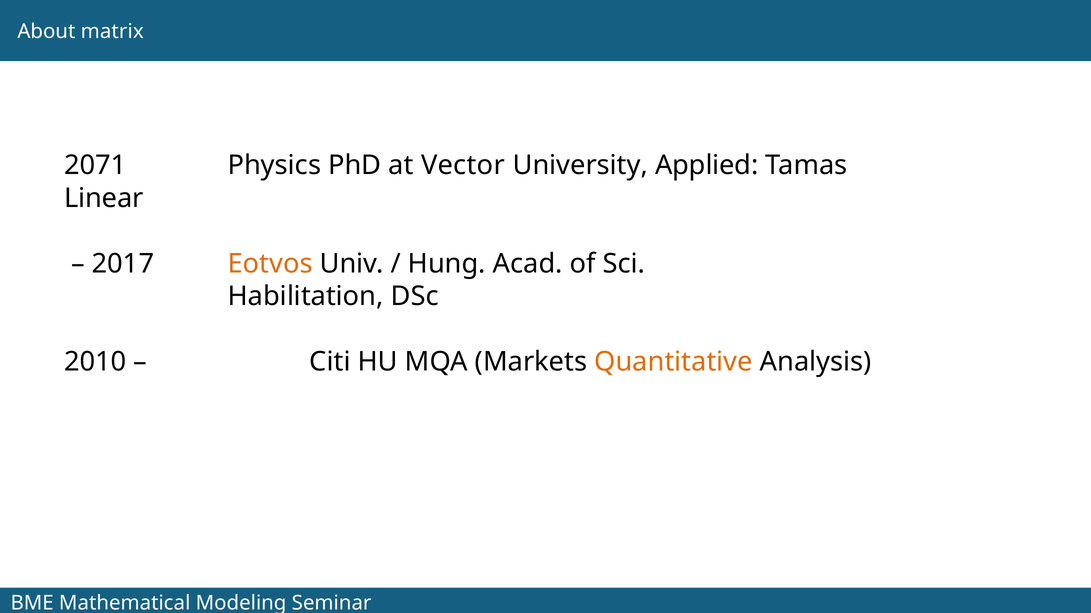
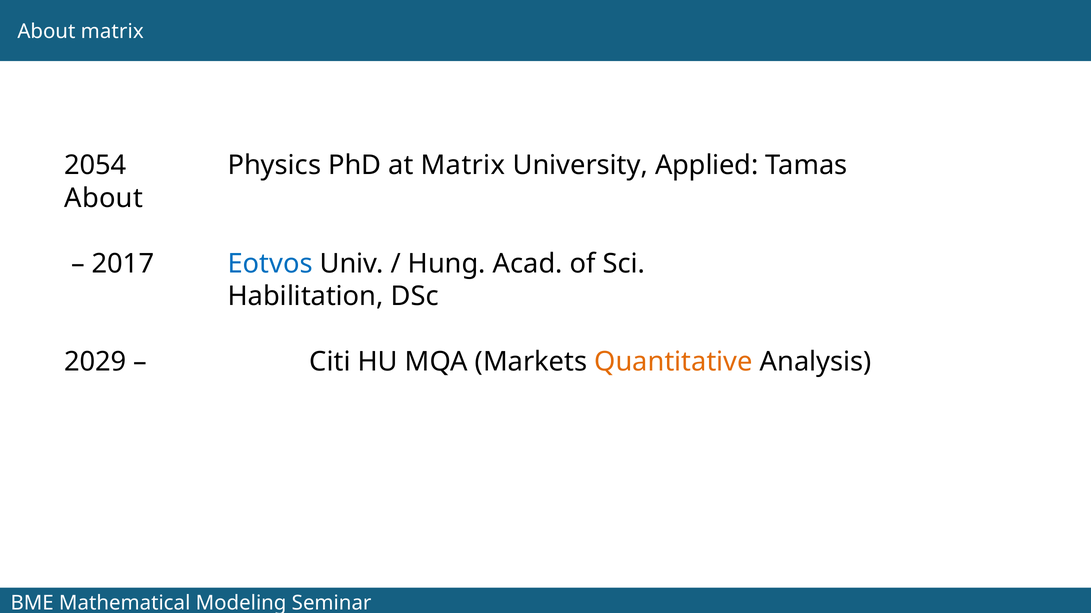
2071: 2071 -> 2054
at Vector: Vector -> Matrix
Linear at (104, 198): Linear -> About
Eotvos colour: orange -> blue
2010: 2010 -> 2029
